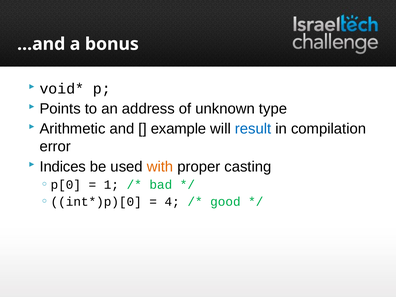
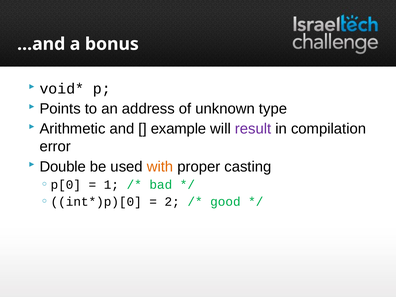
result colour: blue -> purple
Indices: Indices -> Double
4: 4 -> 2
